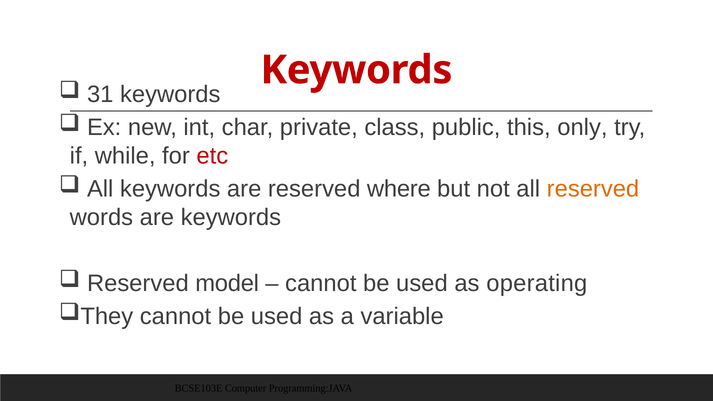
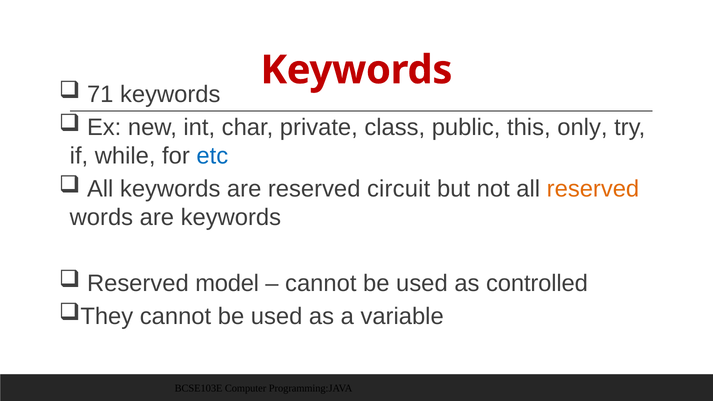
31: 31 -> 71
etc colour: red -> blue
where: where -> circuit
operating: operating -> controlled
